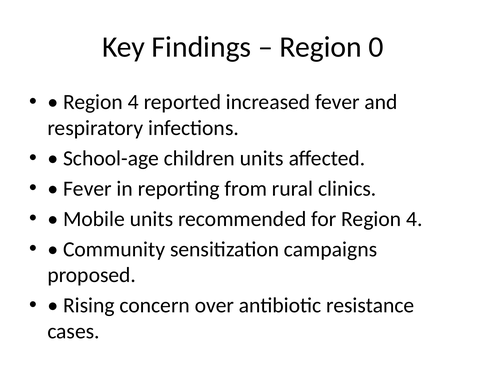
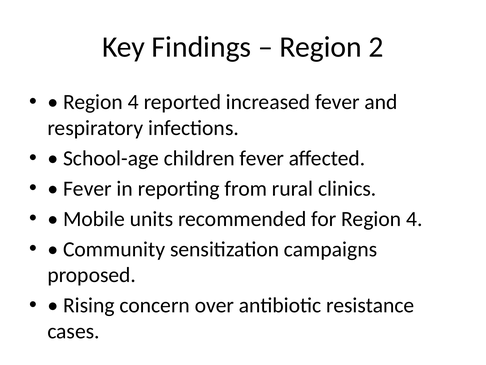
0: 0 -> 2
children units: units -> fever
